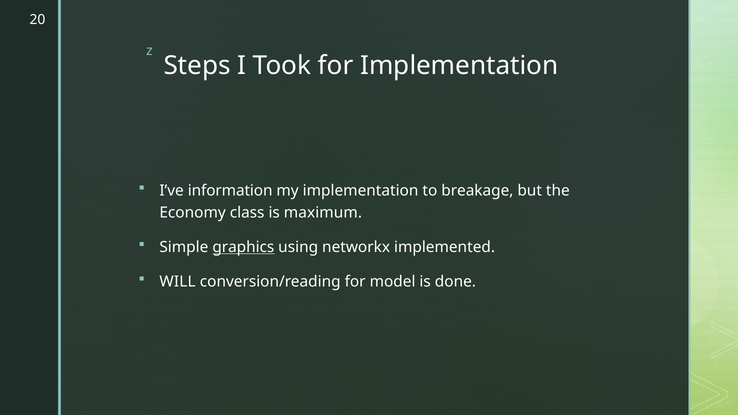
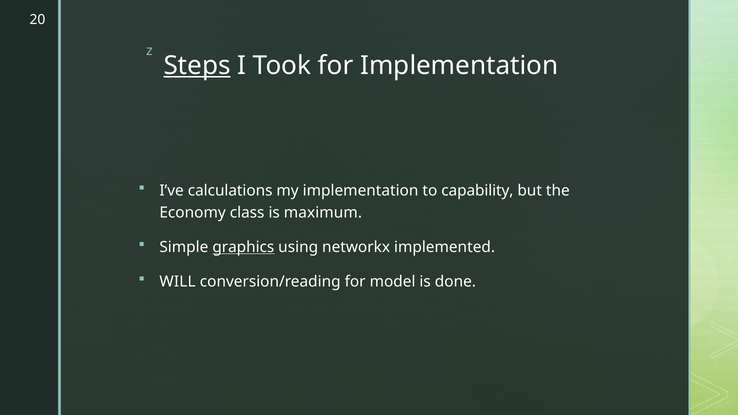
Steps underline: none -> present
information: information -> calculations
breakage: breakage -> capability
